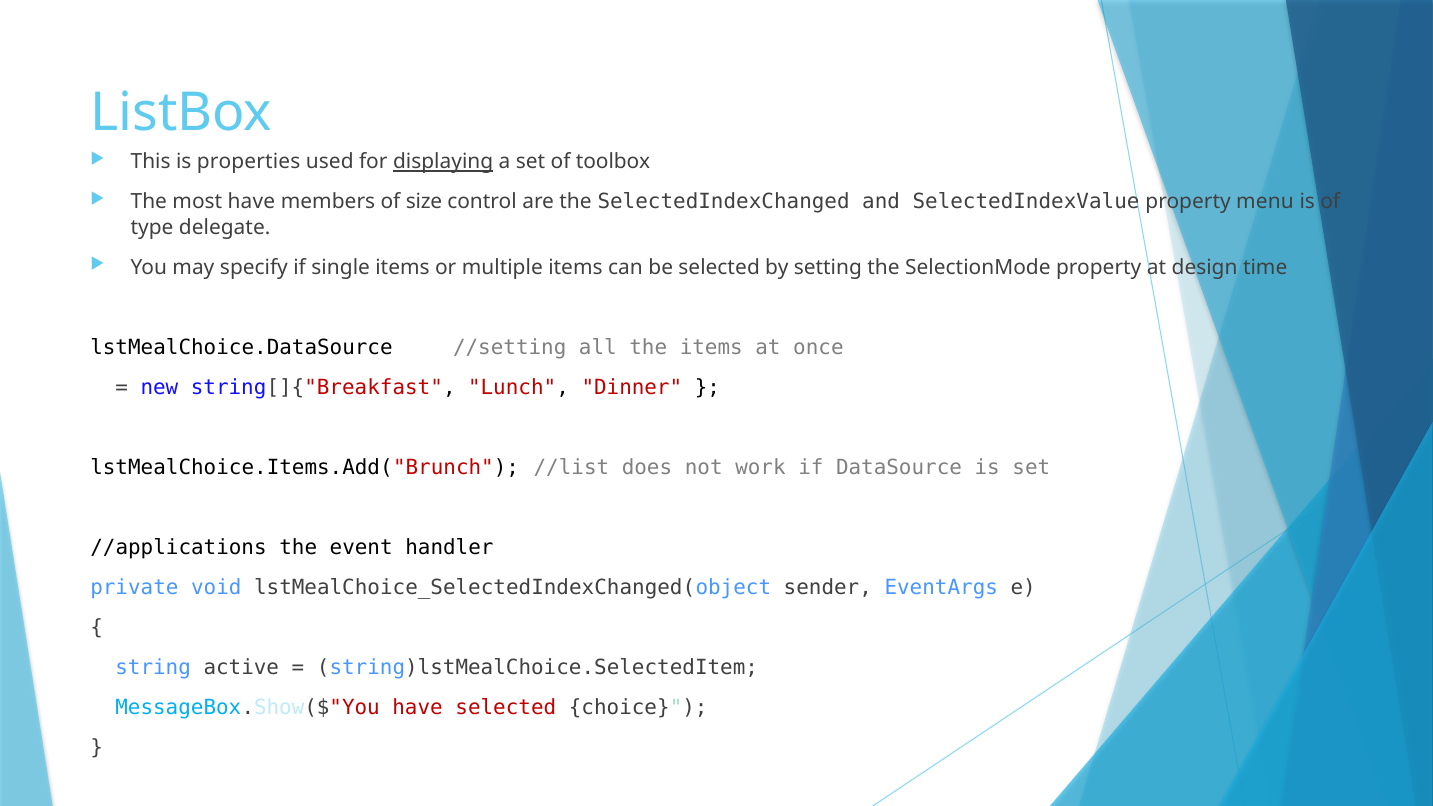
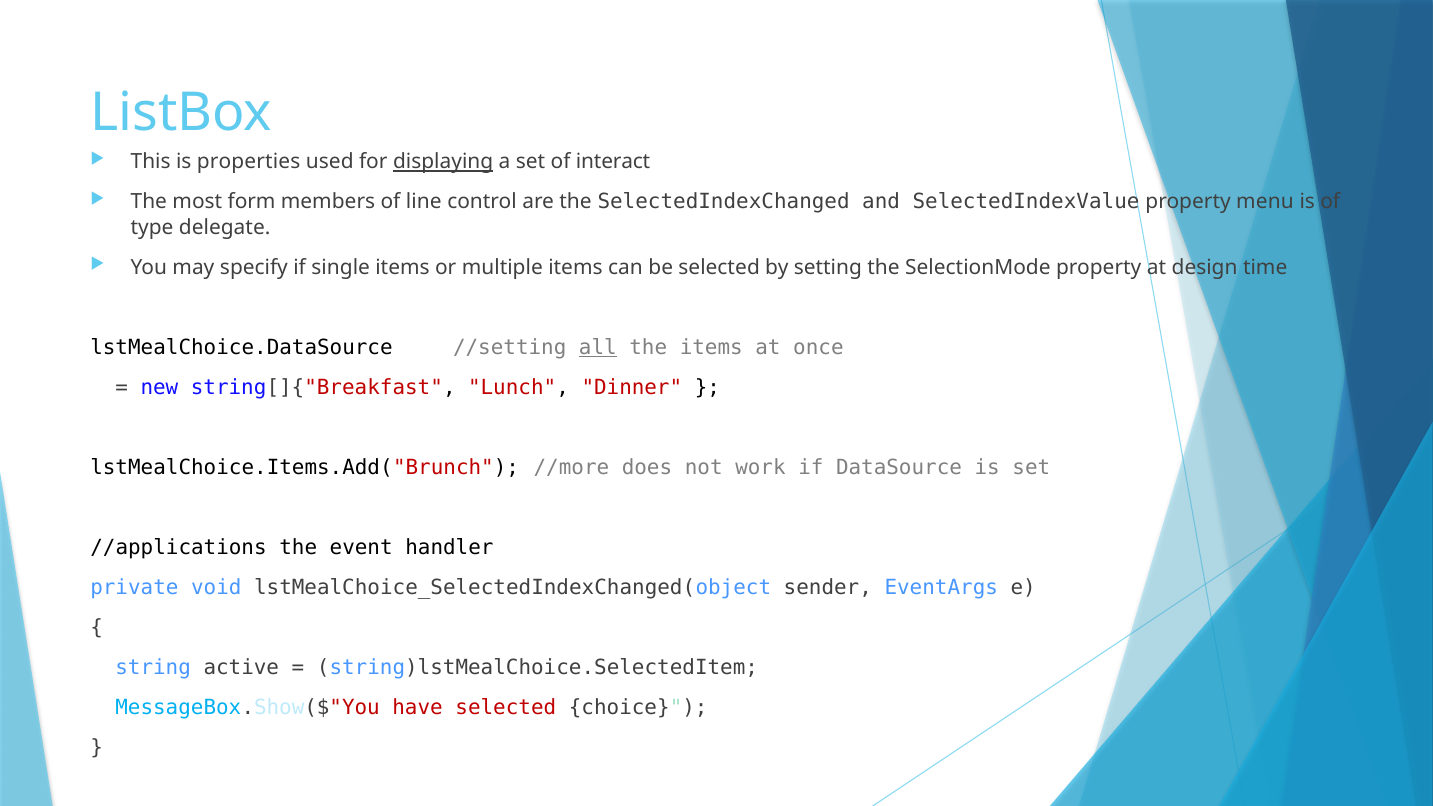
toolbox: toolbox -> interact
most have: have -> form
size: size -> line
all underline: none -> present
//list: //list -> //more
